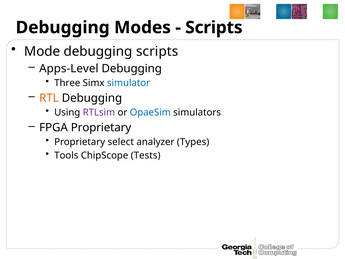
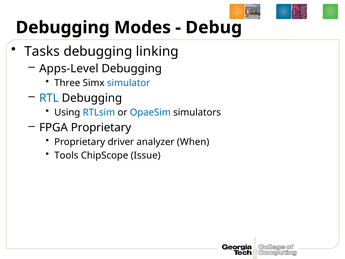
Scripts at (214, 27): Scripts -> Debug
Mode: Mode -> Tasks
debugging scripts: scripts -> linking
RTL colour: orange -> blue
RTLsim colour: purple -> blue
select: select -> driver
Types: Types -> When
Tests: Tests -> Issue
